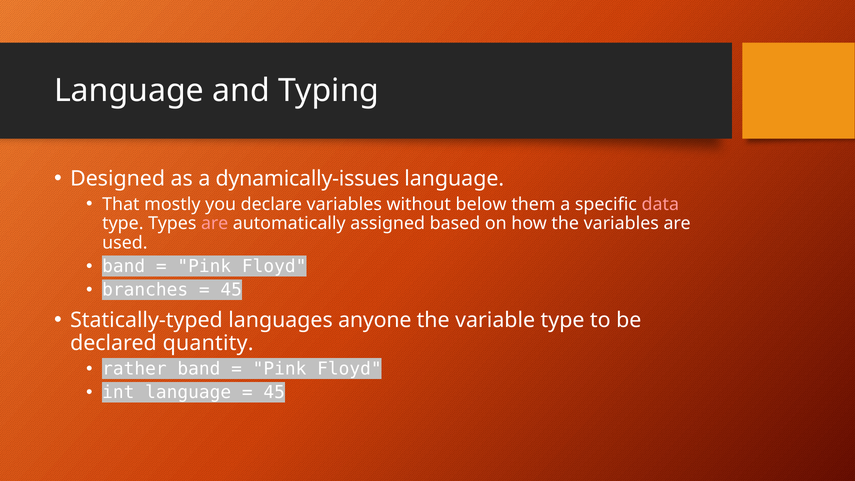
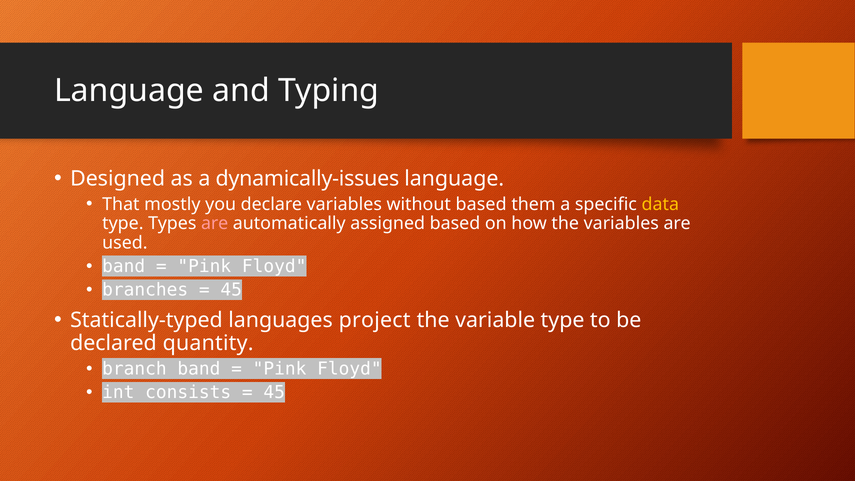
without below: below -> based
data colour: pink -> yellow
anyone: anyone -> project
rather: rather -> branch
int language: language -> consists
